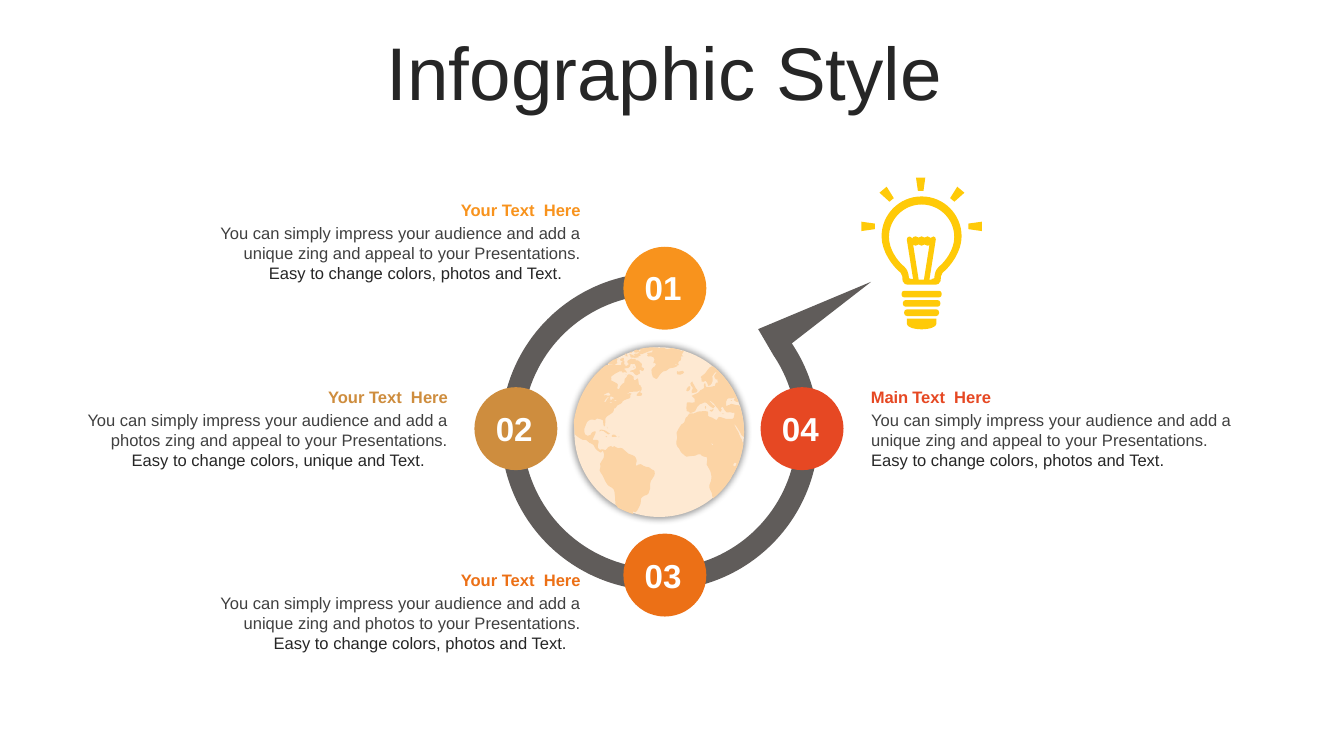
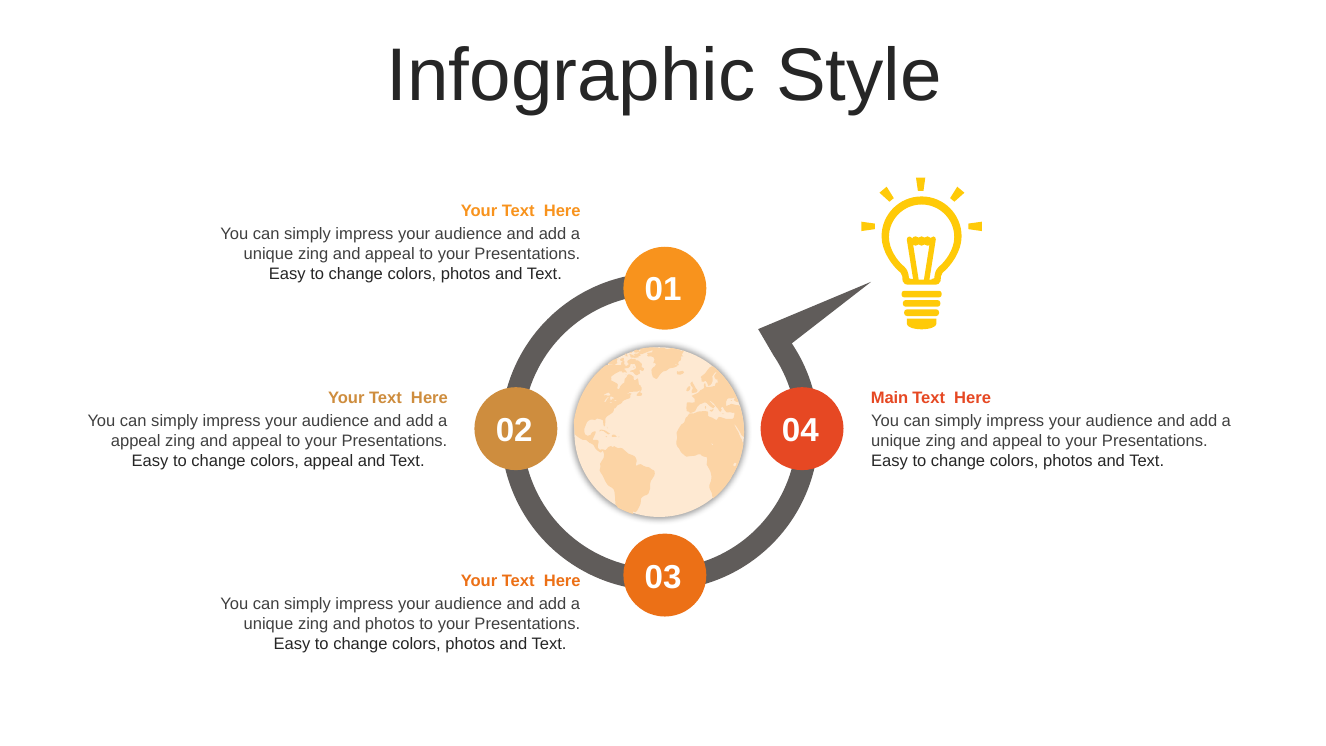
photos at (136, 441): photos -> appeal
colors unique: unique -> appeal
